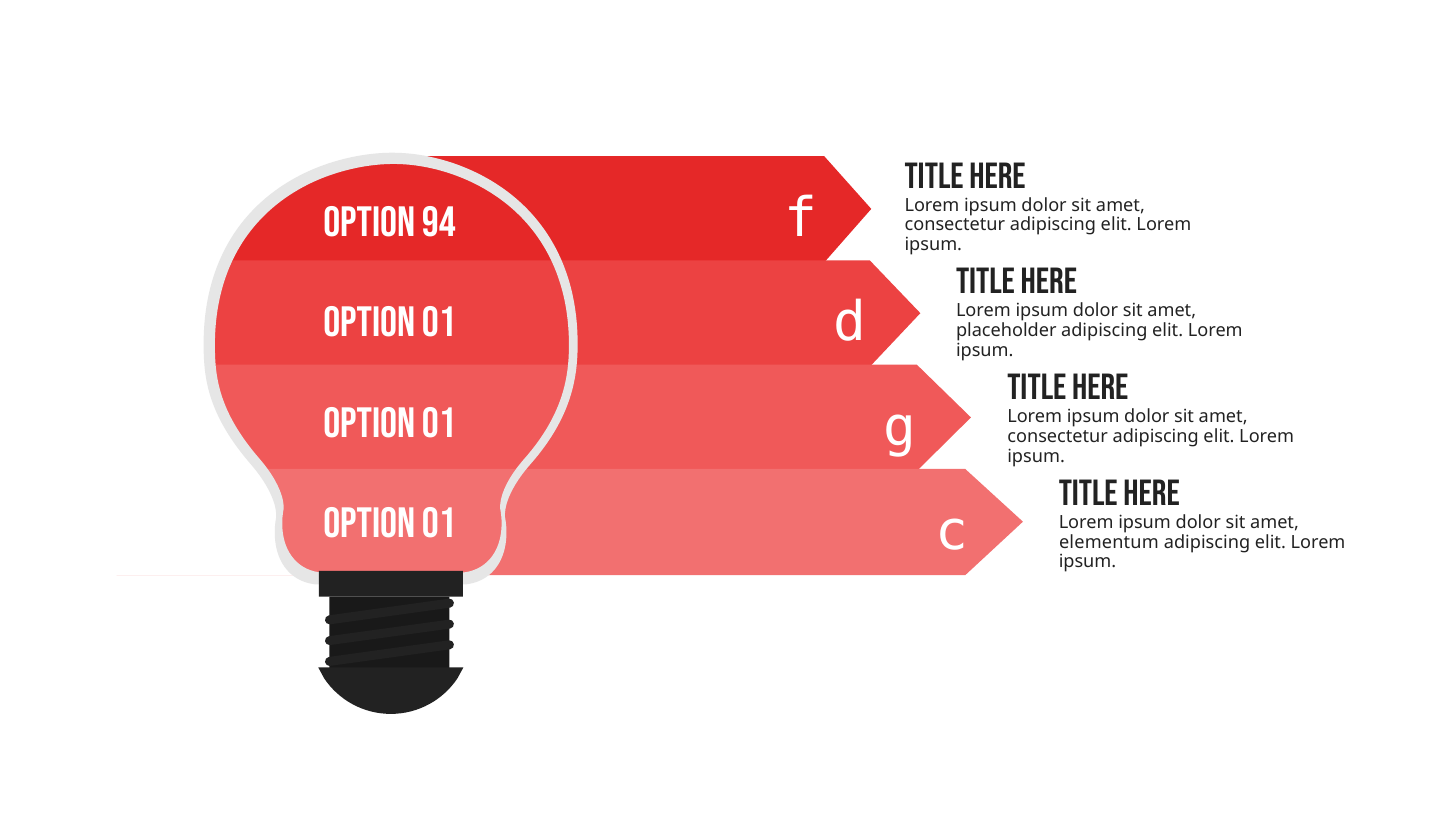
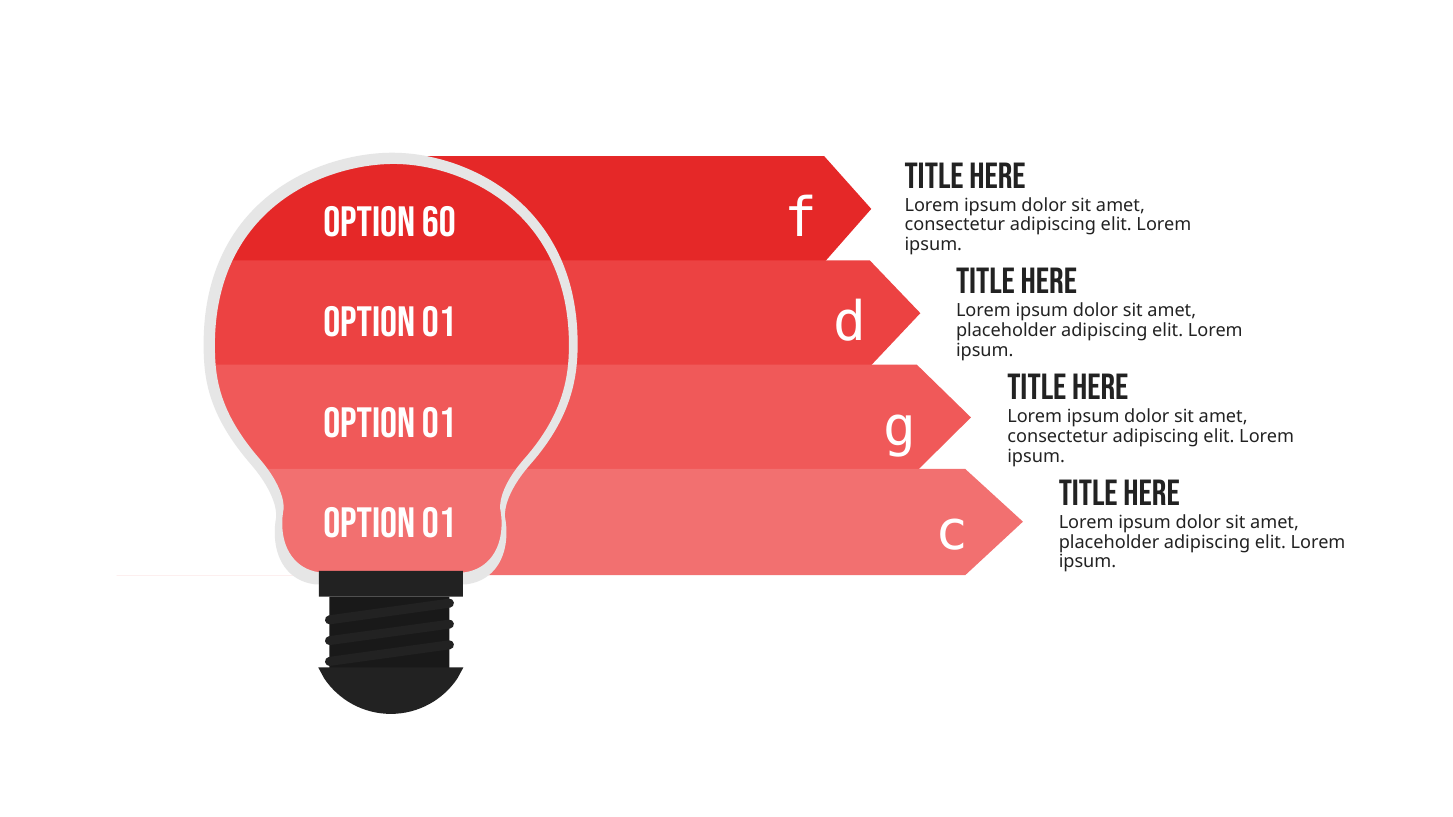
94: 94 -> 60
elementum at (1109, 543): elementum -> placeholder
